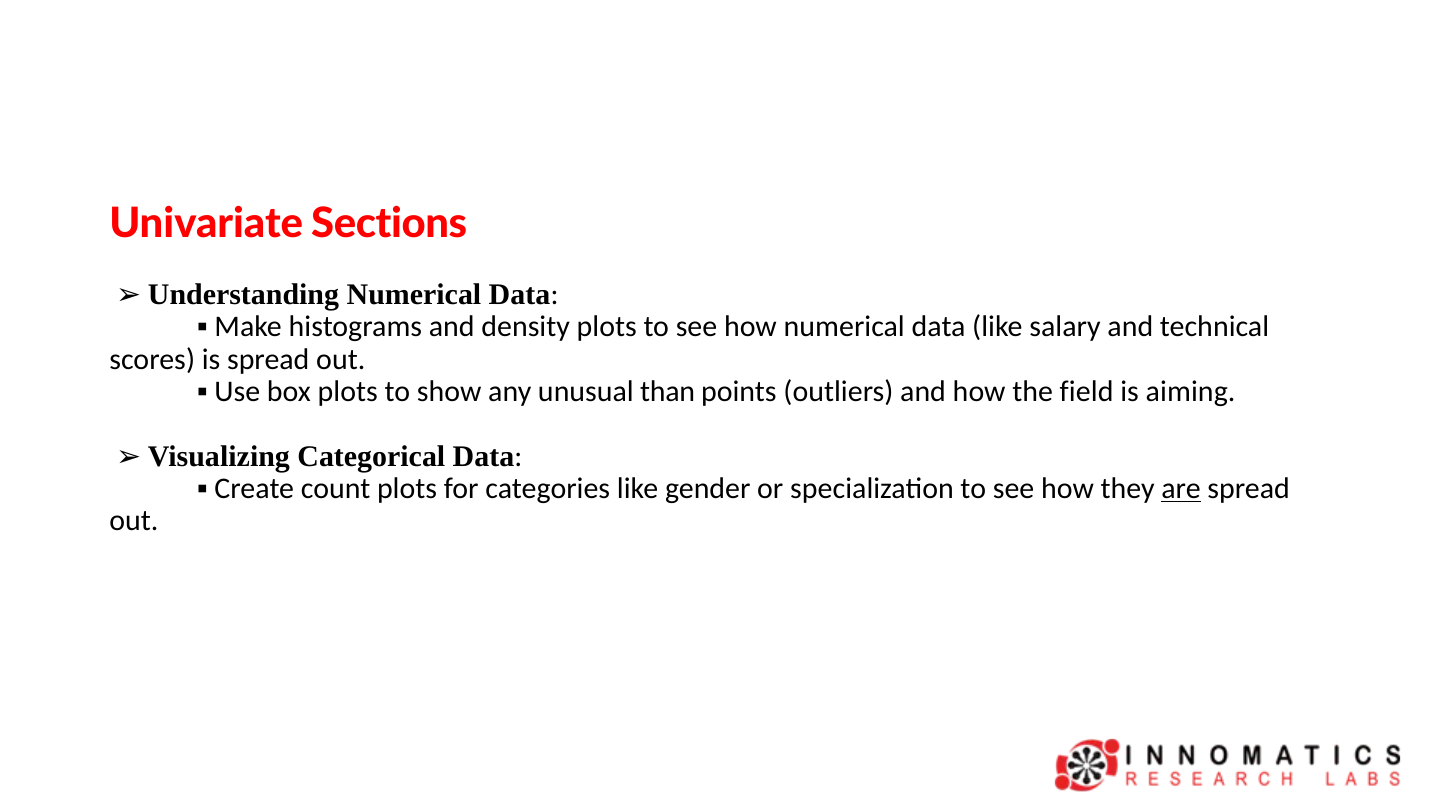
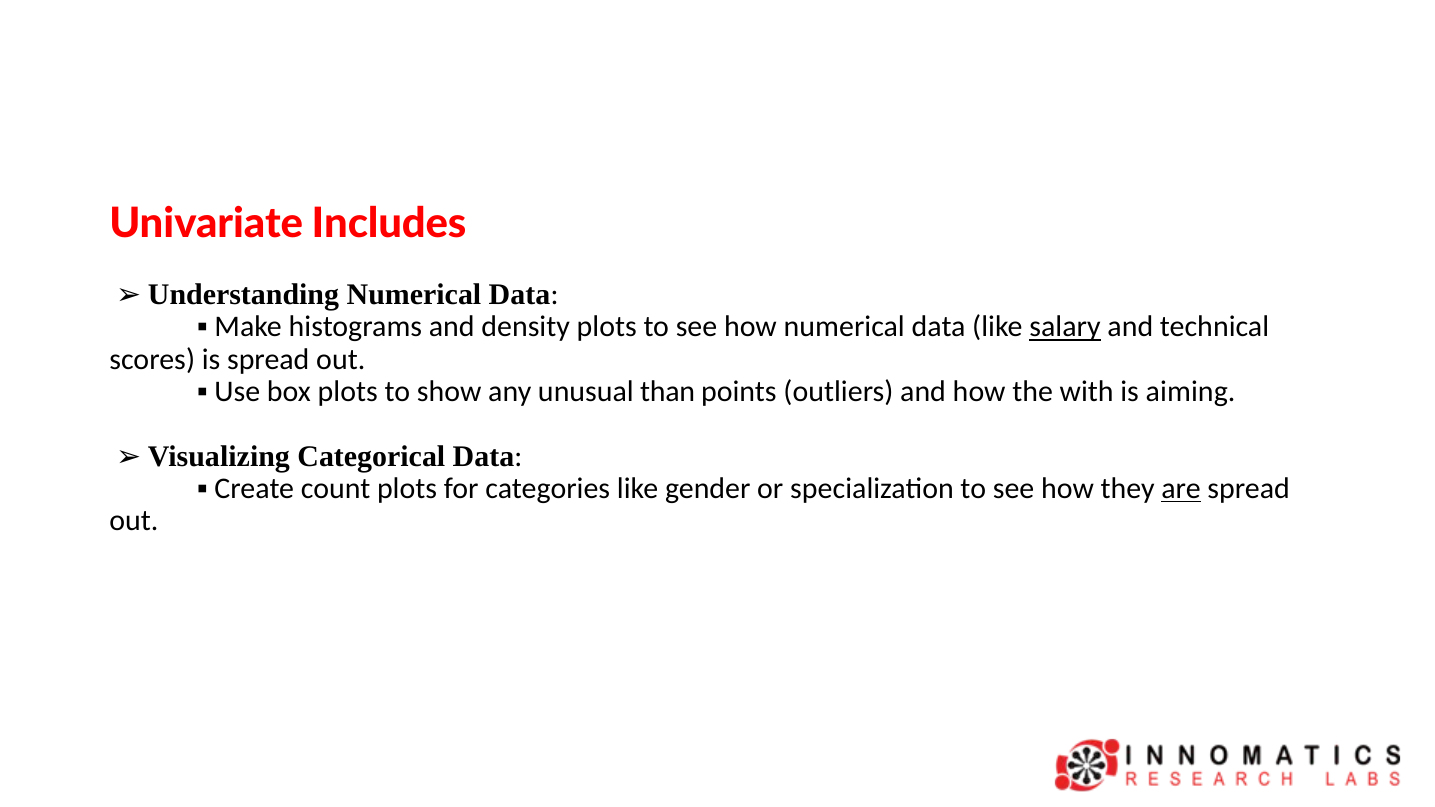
Sections: Sections -> Includes
salary underline: none -> present
field: field -> with
